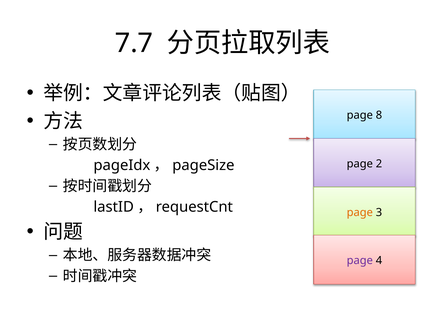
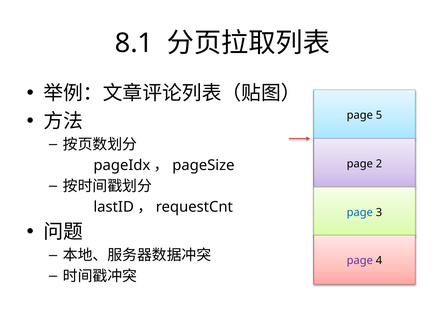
7.7: 7.7 -> 8.1
8: 8 -> 5
page at (360, 212) colour: orange -> blue
